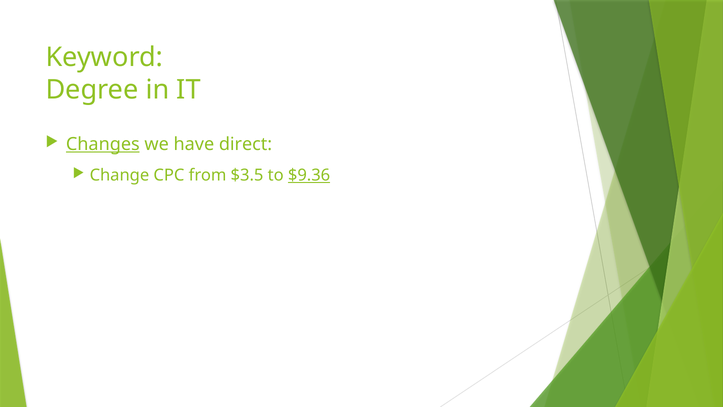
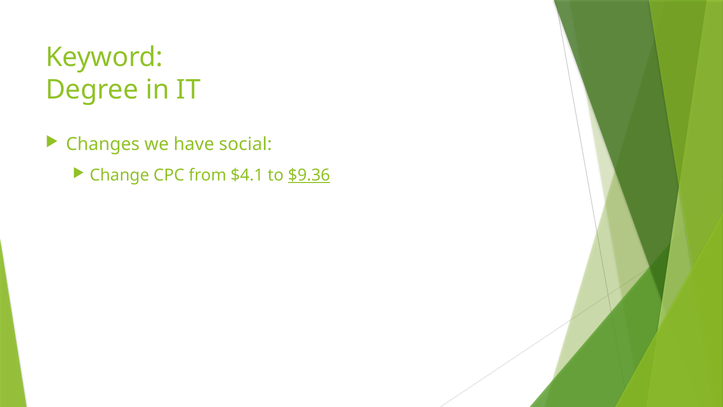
Changes underline: present -> none
direct: direct -> social
$3.5: $3.5 -> $4.1
